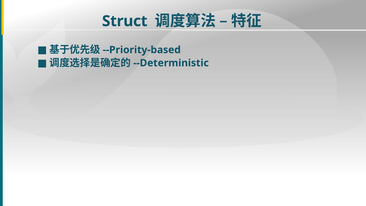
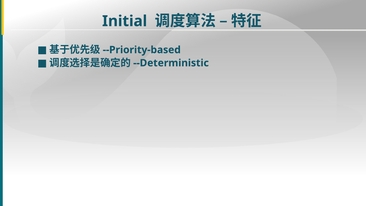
Struct: Struct -> Initial
